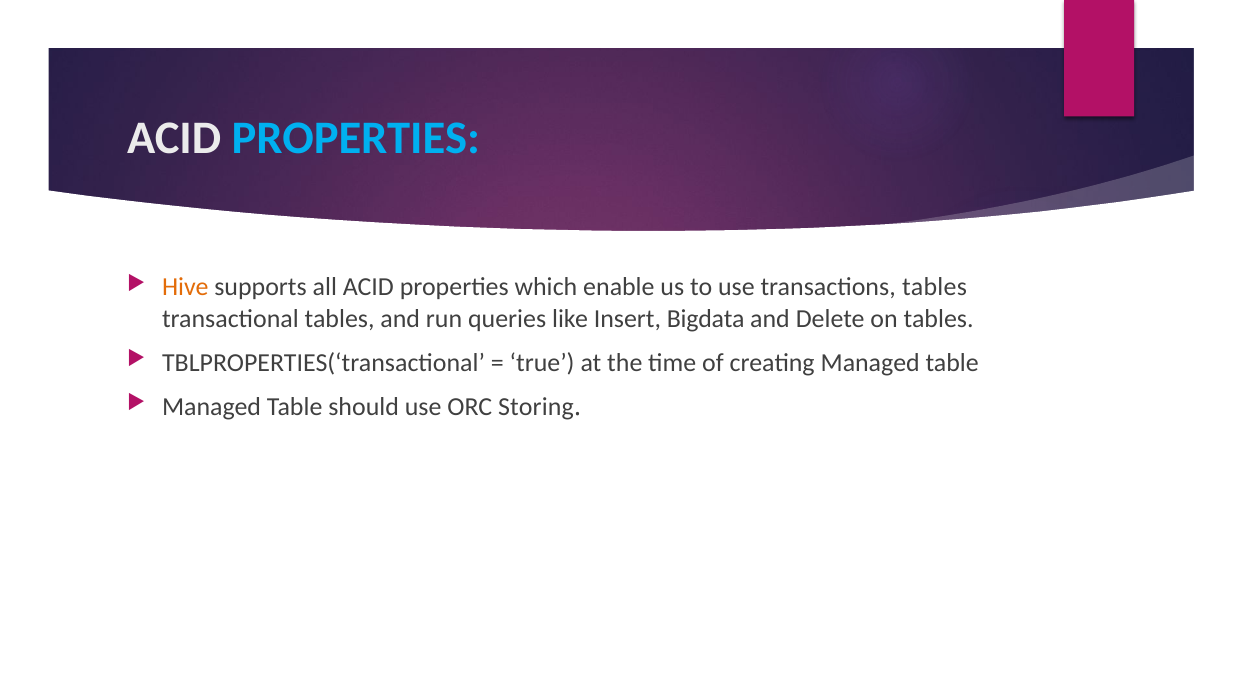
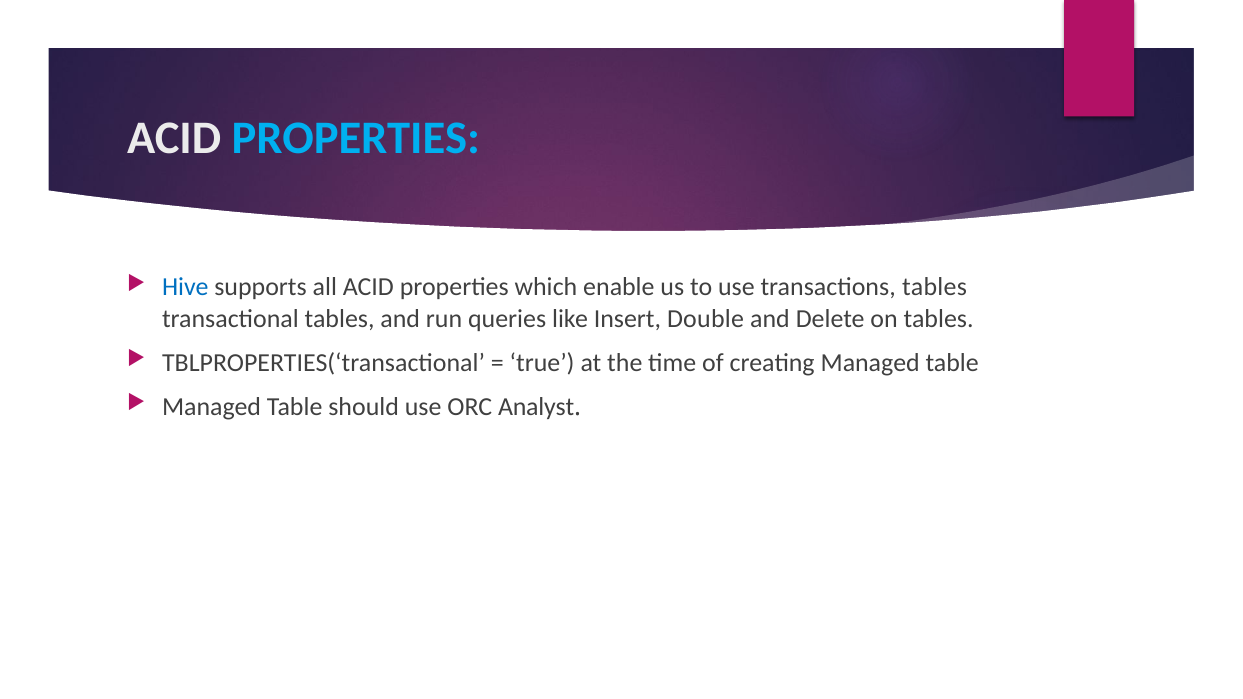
Hive colour: orange -> blue
Bigdata: Bigdata -> Double
Storing: Storing -> Analyst
